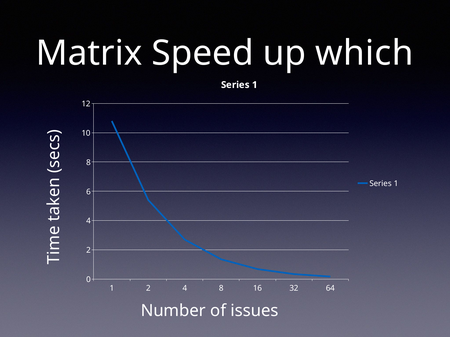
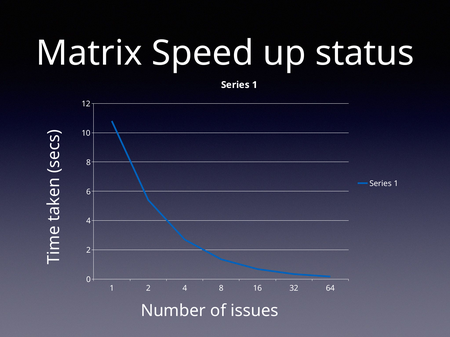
which: which -> status
